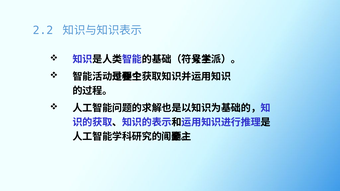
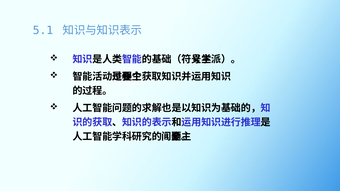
2.2: 2.2 -> 5.1
